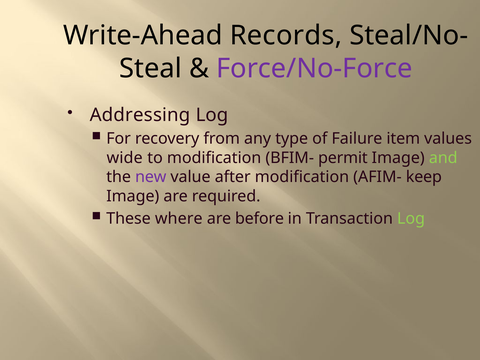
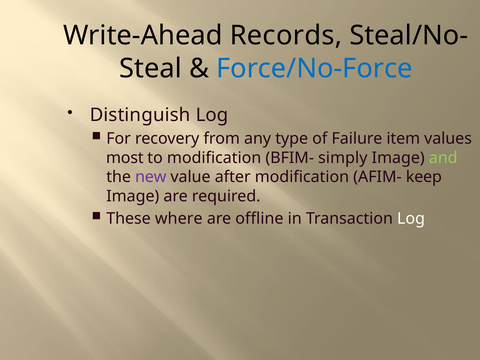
Force/No-Force colour: purple -> blue
Addressing: Addressing -> Distinguish
wide: wide -> most
permit: permit -> simply
before: before -> offline
Log at (411, 219) colour: light green -> white
